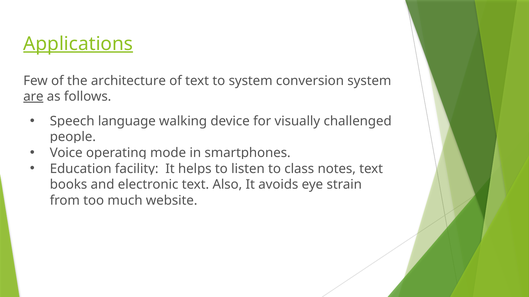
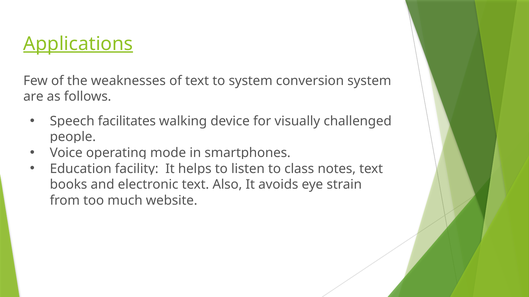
architecture: architecture -> weaknesses
are underline: present -> none
language: language -> facilitates
